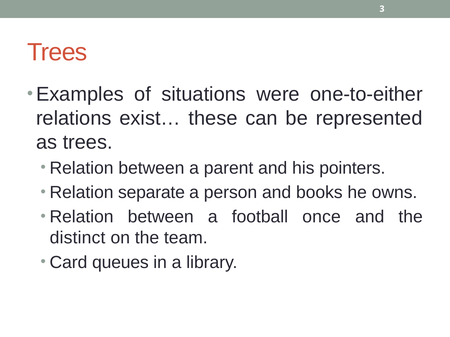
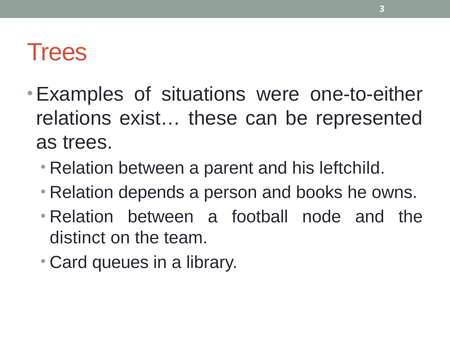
pointers: pointers -> leftchild
separate: separate -> depends
once: once -> node
